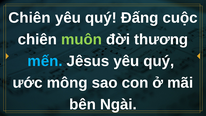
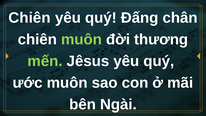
cuộc: cuộc -> chân
mến colour: light blue -> light green
ước mông: mông -> muôn
